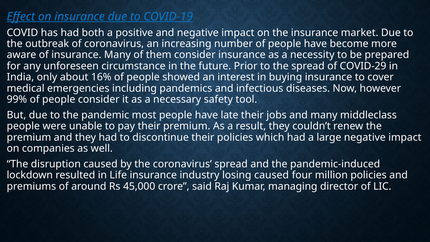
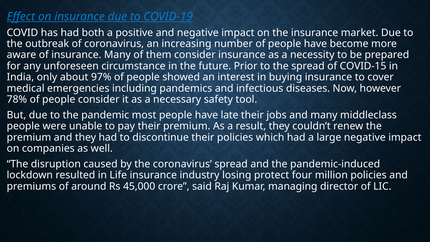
COVID-29: COVID-29 -> COVID-15
16%: 16% -> 97%
99%: 99% -> 78%
losing caused: caused -> protect
